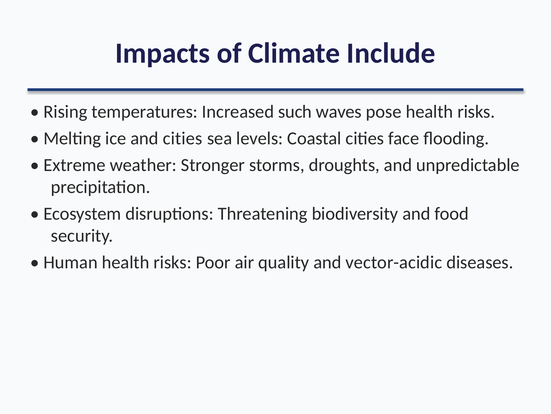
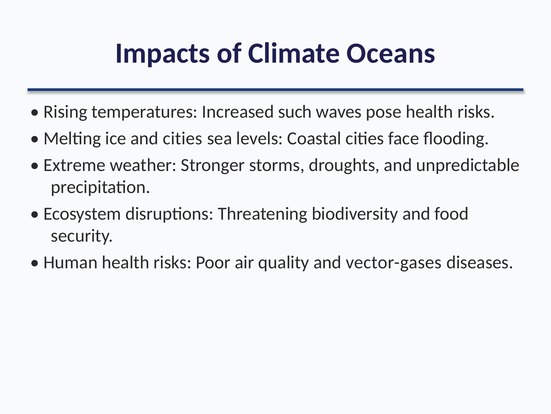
Include: Include -> Oceans
vector-acidic: vector-acidic -> vector-gases
